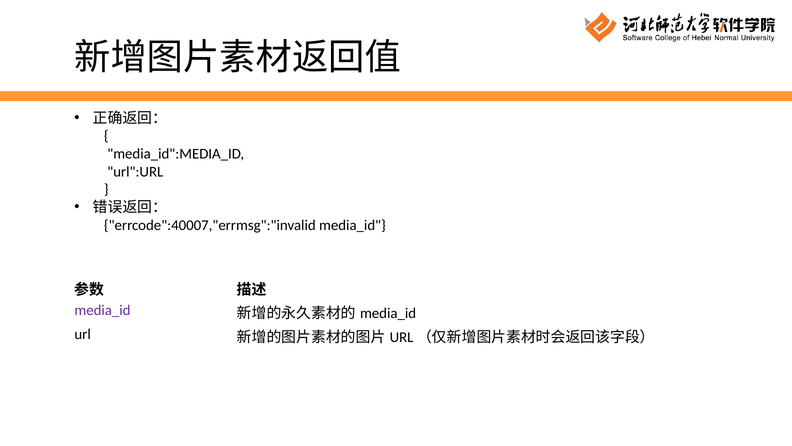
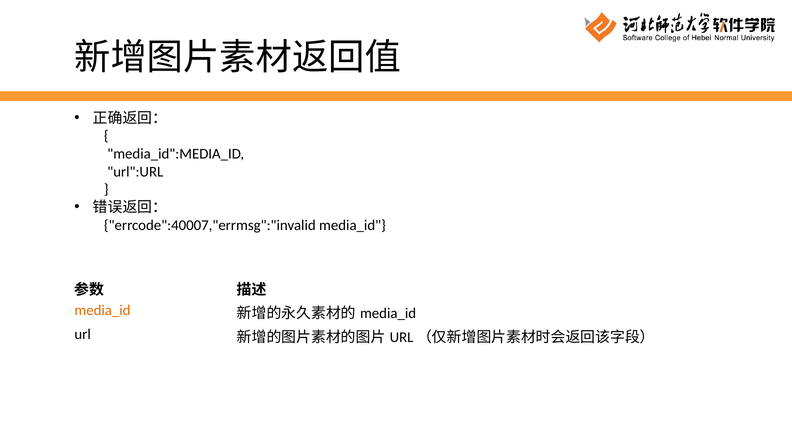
media_id at (102, 310) colour: purple -> orange
